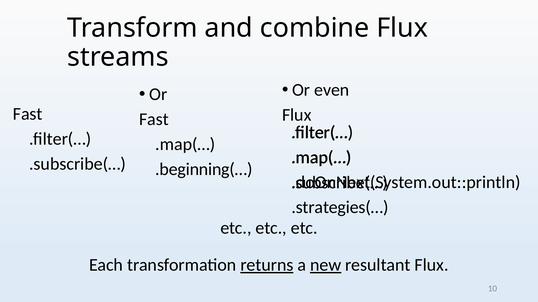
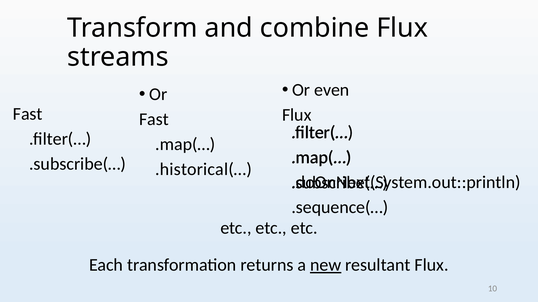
.beginning(…: .beginning(… -> .historical(…
.strategies(…: .strategies(… -> .sequence(…
returns underline: present -> none
